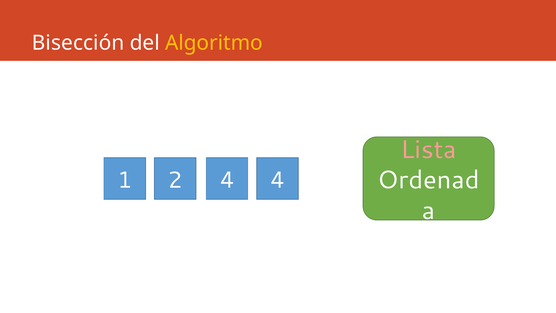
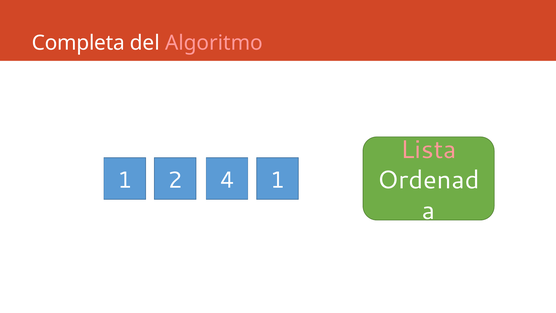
Bisección: Bisección -> Completa
Algoritmo colour: yellow -> pink
2 4: 4 -> 1
